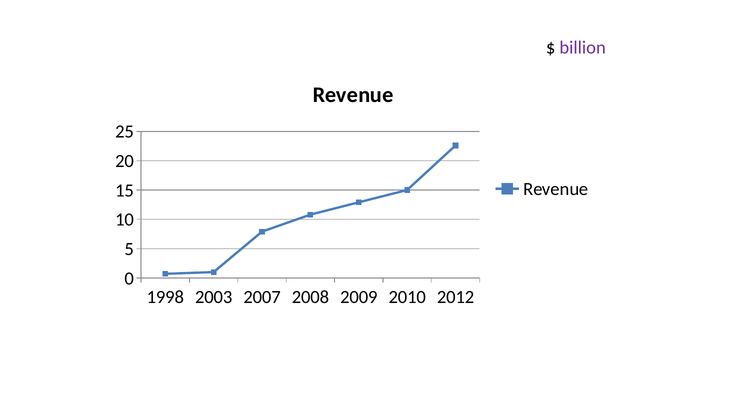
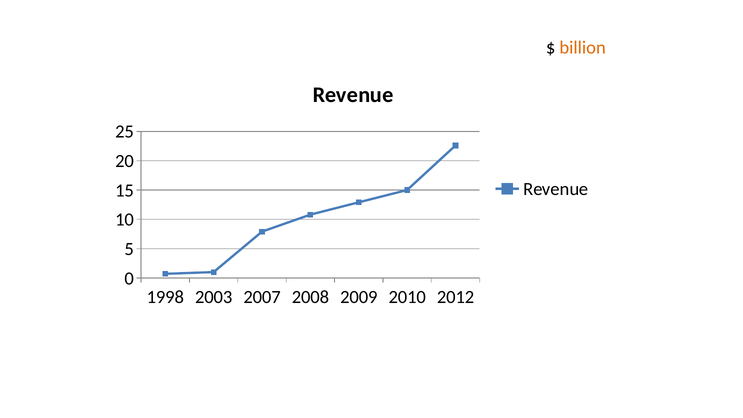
billion colour: purple -> orange
